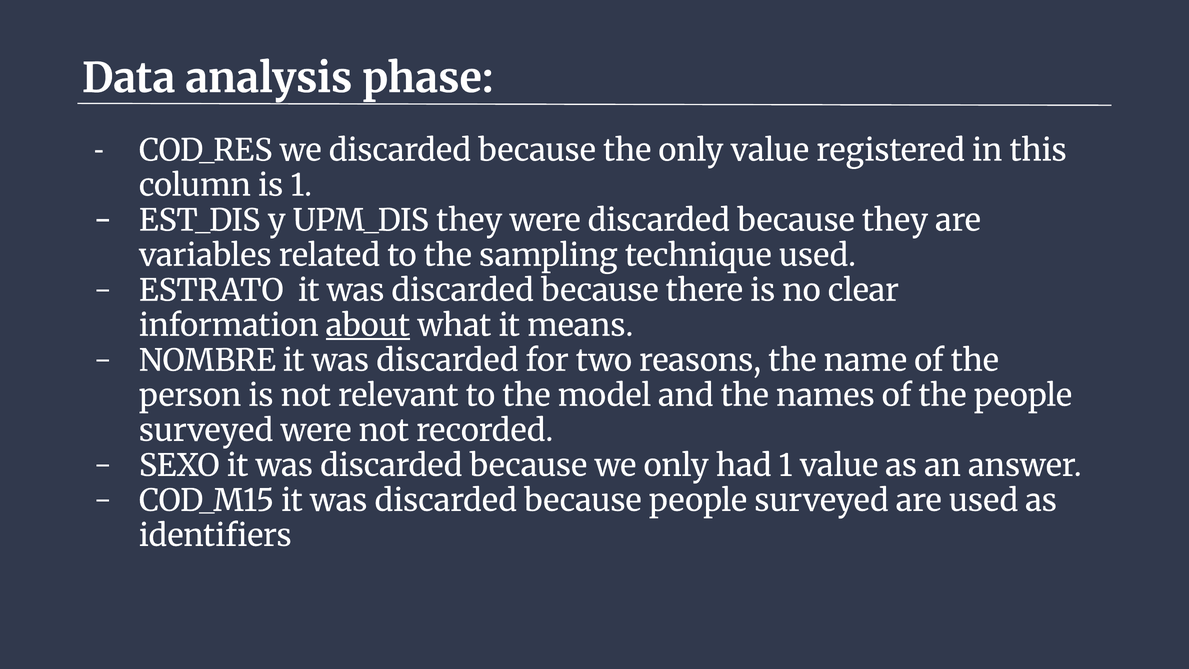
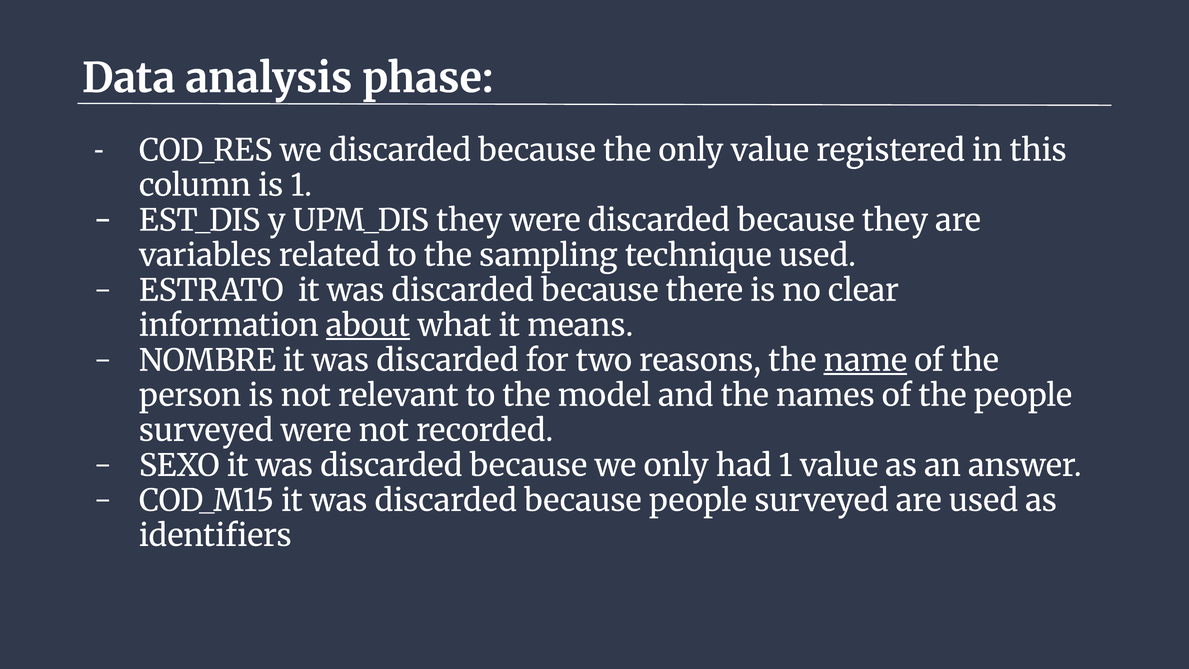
name underline: none -> present
